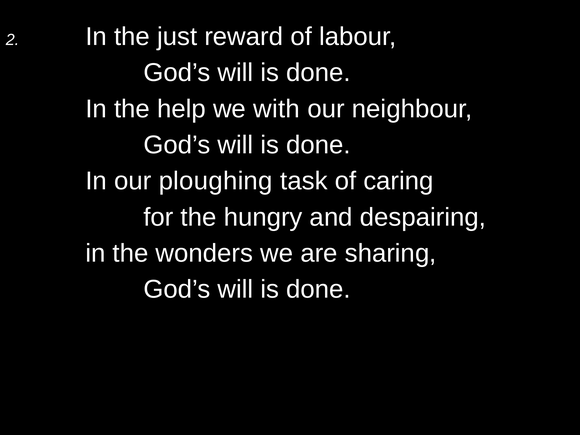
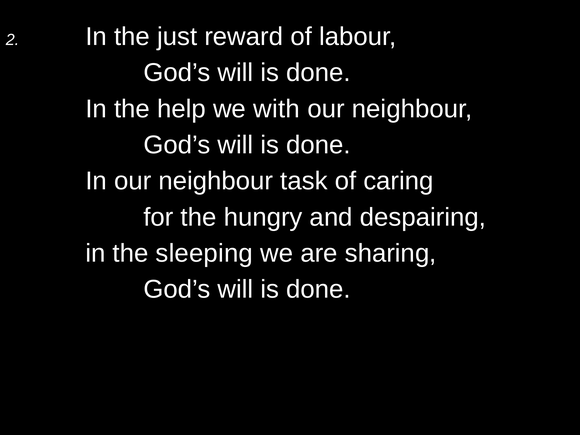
In our ploughing: ploughing -> neighbour
wonders: wonders -> sleeping
